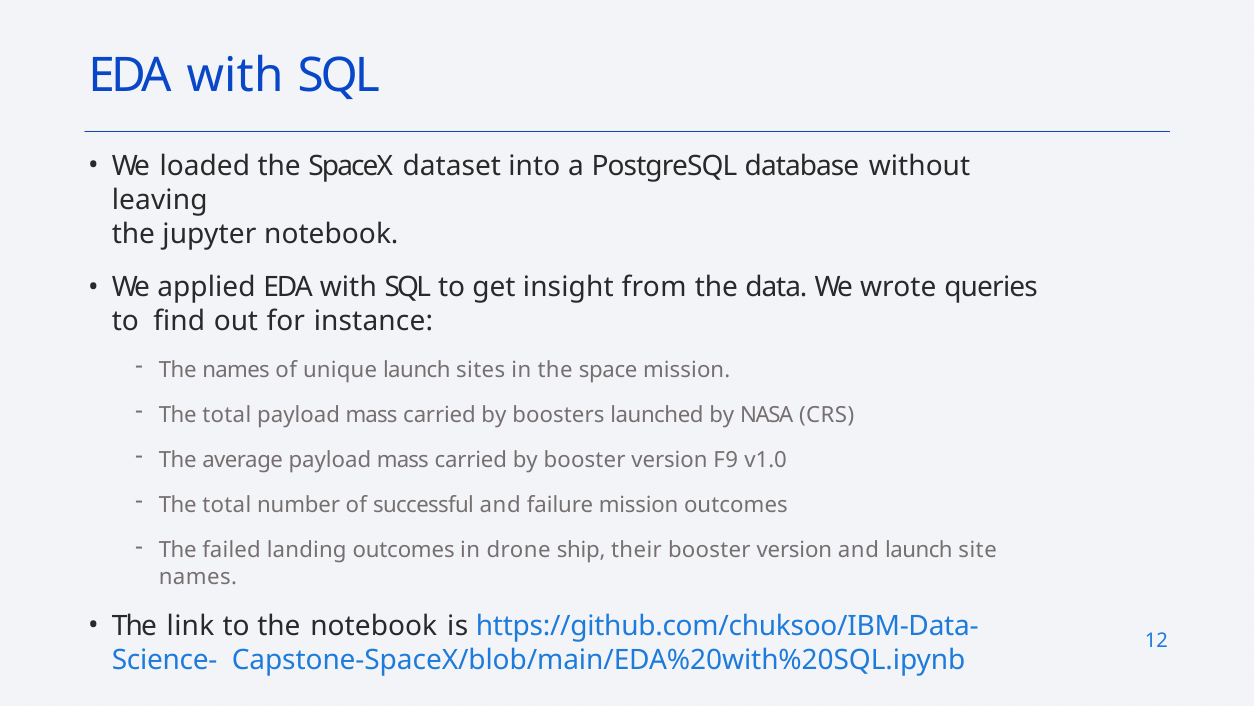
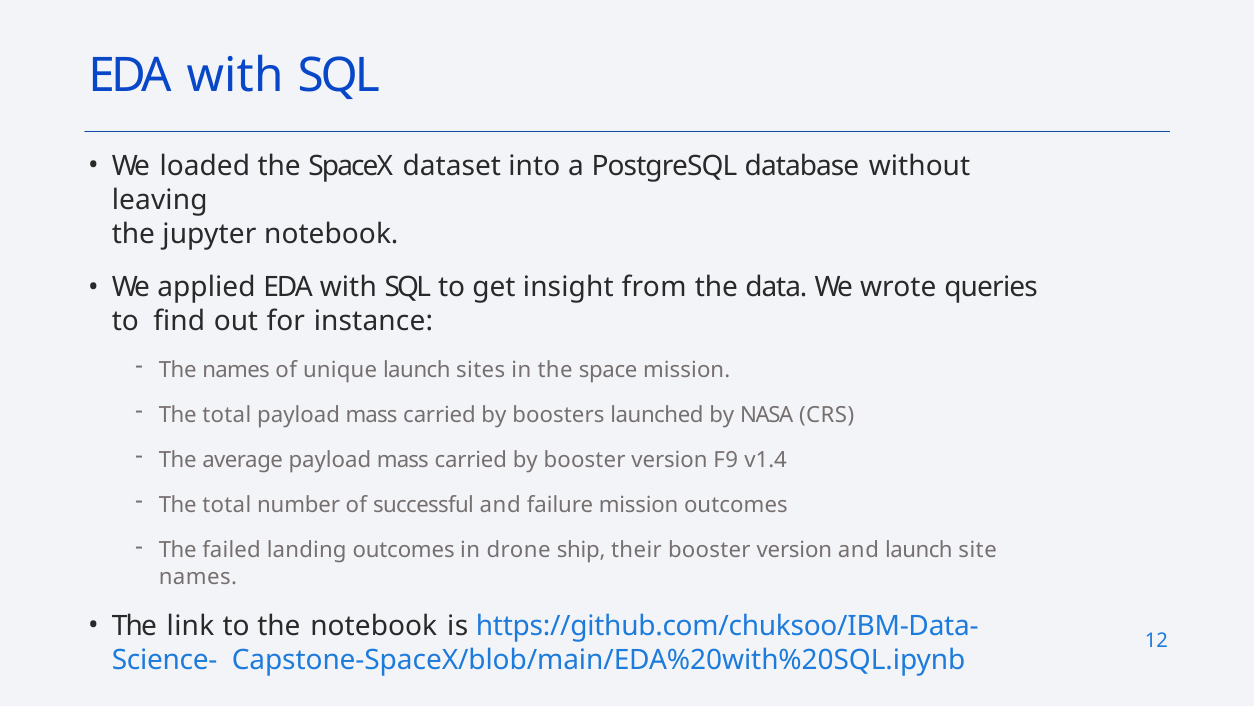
v1.0: v1.0 -> v1.4
